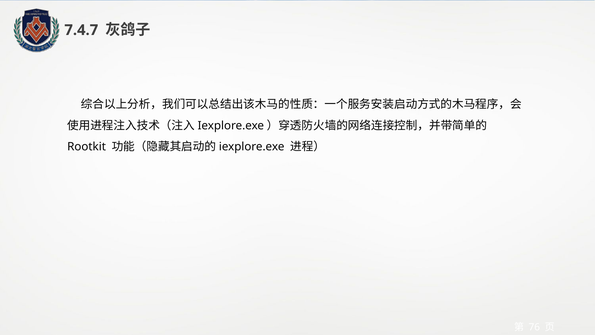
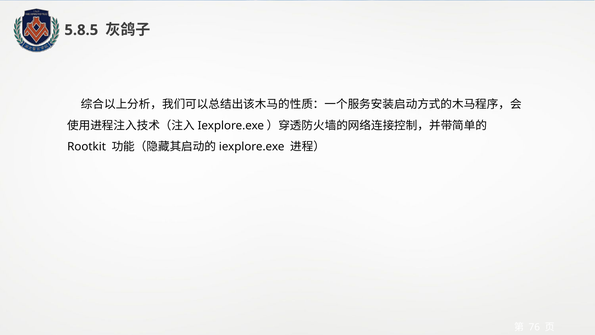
7.4.7: 7.4.7 -> 5.8.5
